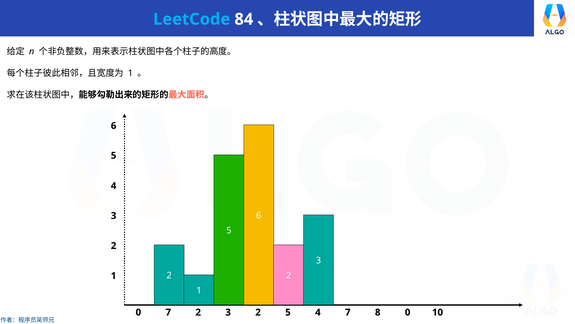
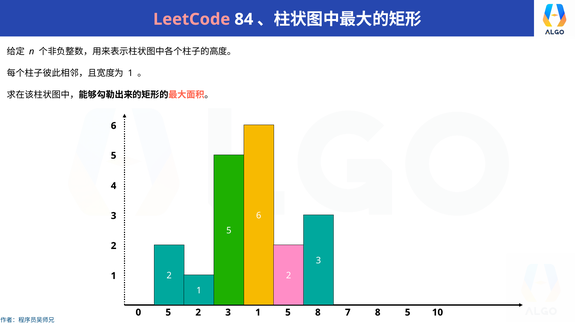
LeetCode colour: light blue -> pink
0 7: 7 -> 5
3 2: 2 -> 1
5 4: 4 -> 8
8 0: 0 -> 5
